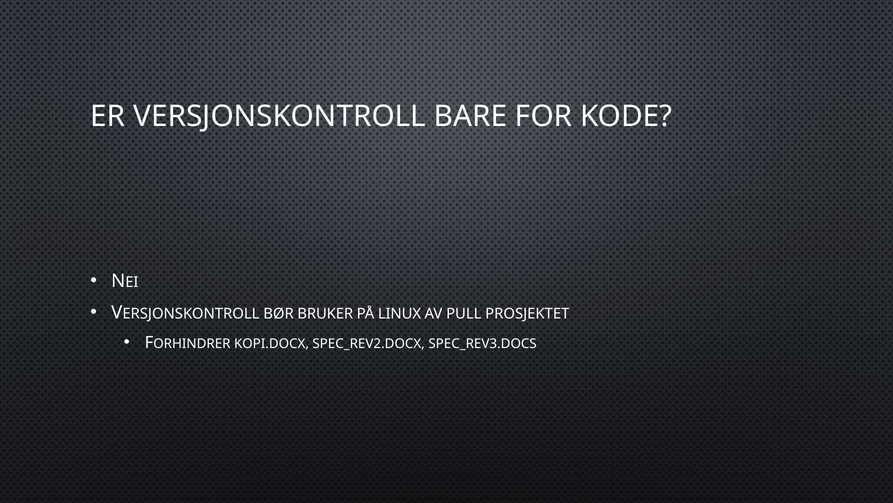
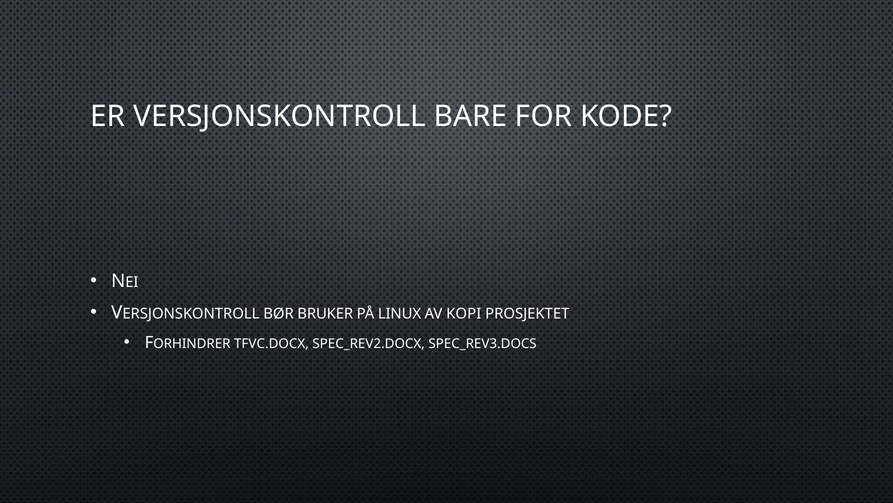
PULL: PULL -> KOPI
KOPI.DOCX: KOPI.DOCX -> TFVC.DOCX
